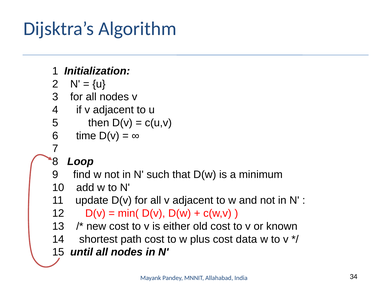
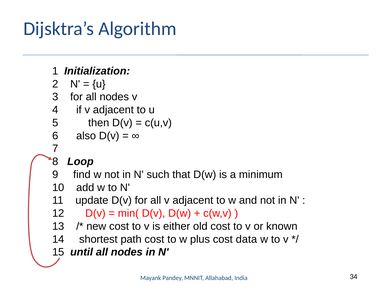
time: time -> also
